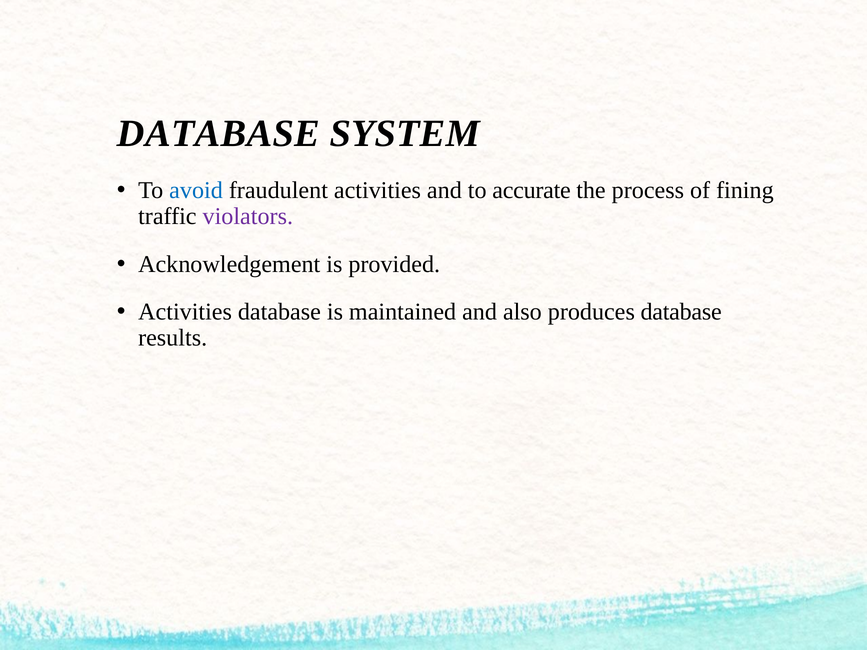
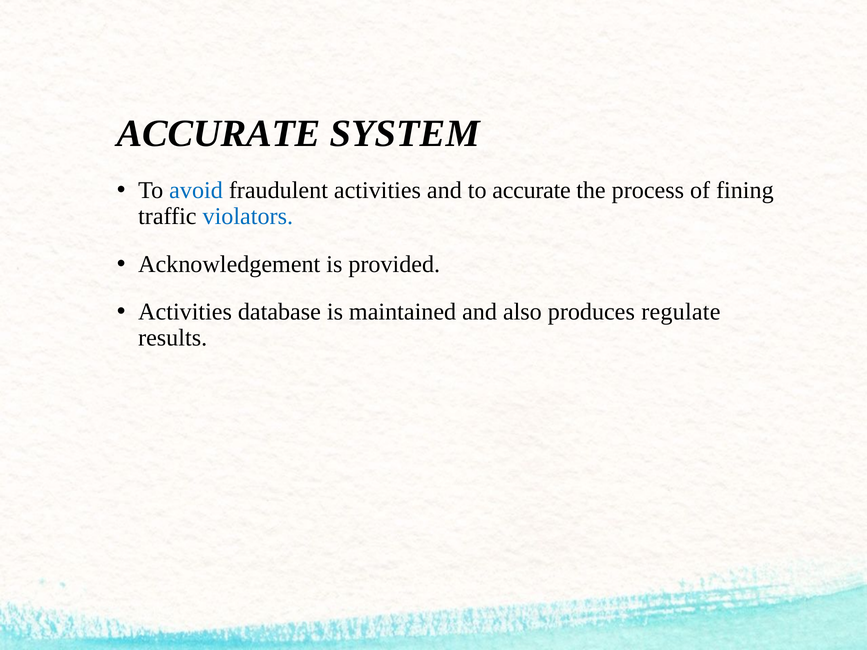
DATABASE at (218, 134): DATABASE -> ACCURATE
violators colour: purple -> blue
produces database: database -> regulate
